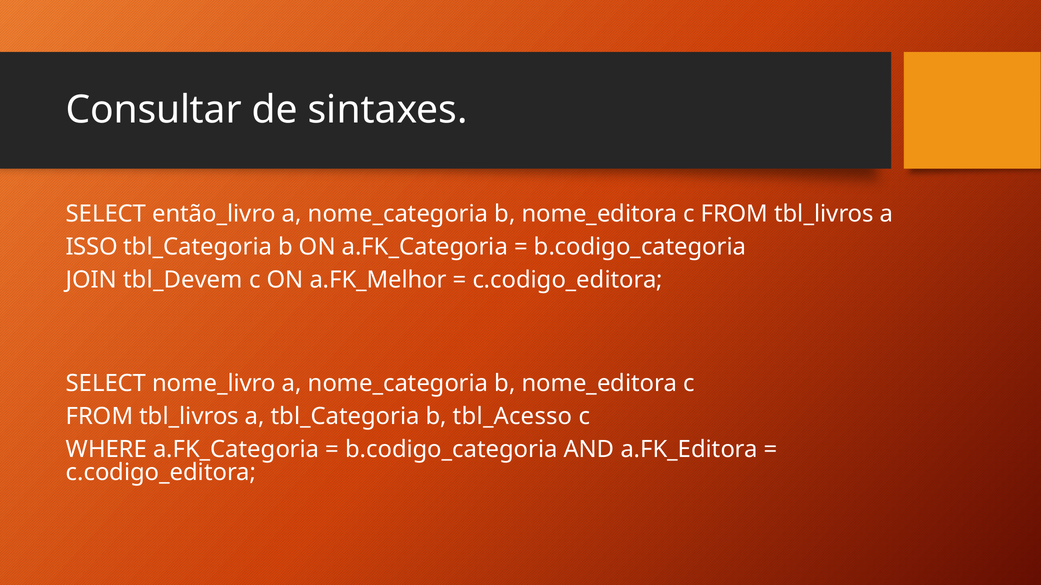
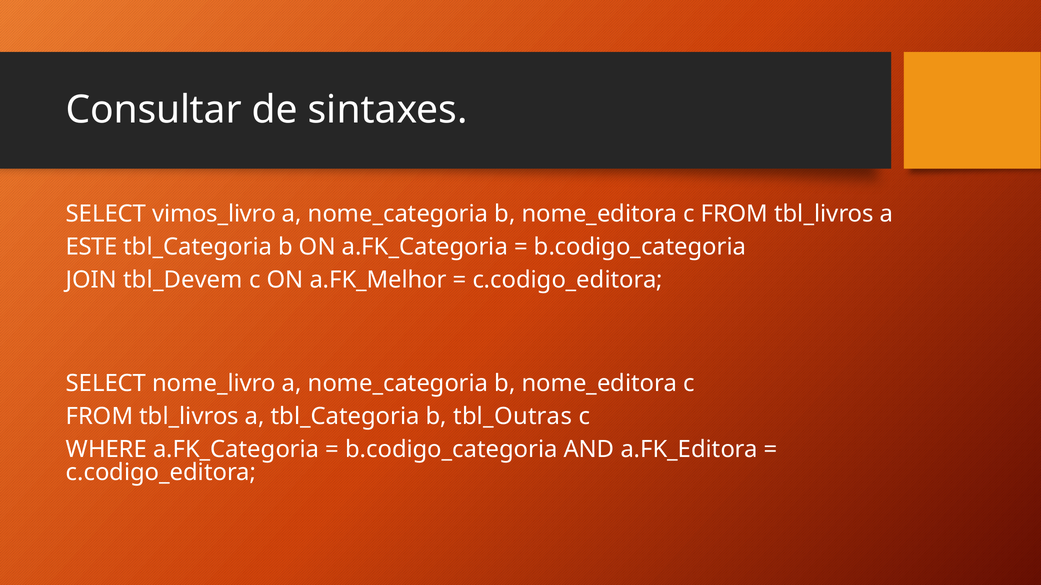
então_livro: então_livro -> vimos_livro
ISSO: ISSO -> ESTE
tbl_Acesso: tbl_Acesso -> tbl_Outras
